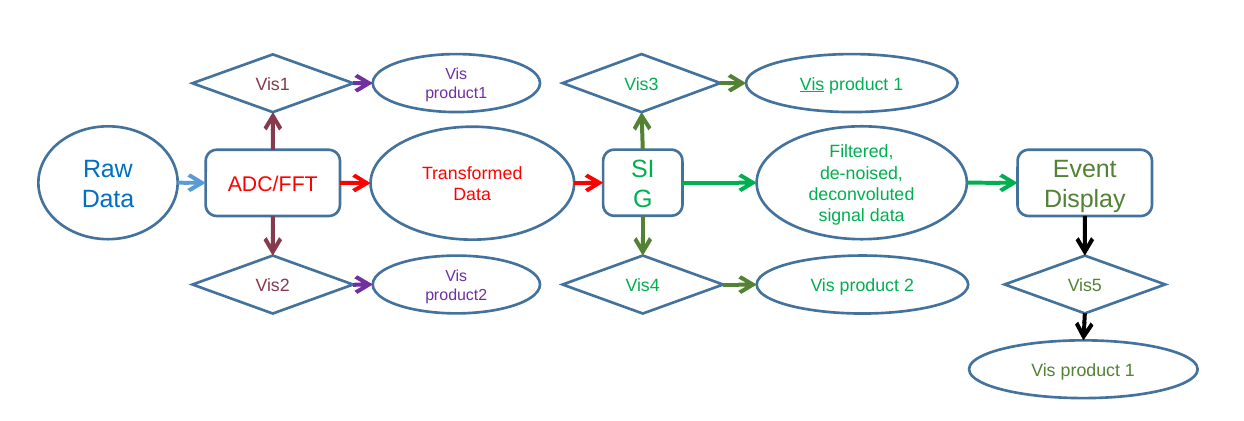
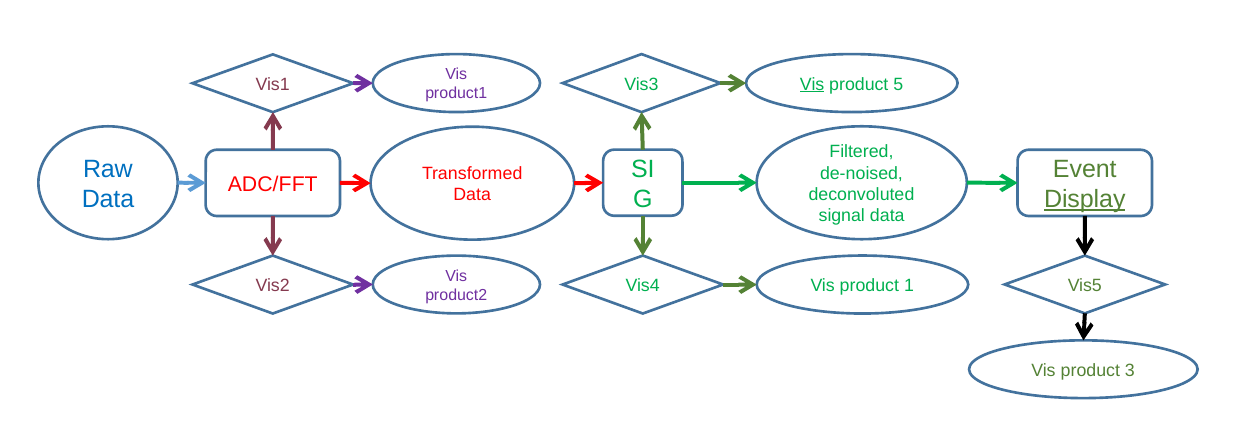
1 at (898, 84): 1 -> 5
Display underline: none -> present
2: 2 -> 1
1 at (1130, 371): 1 -> 3
